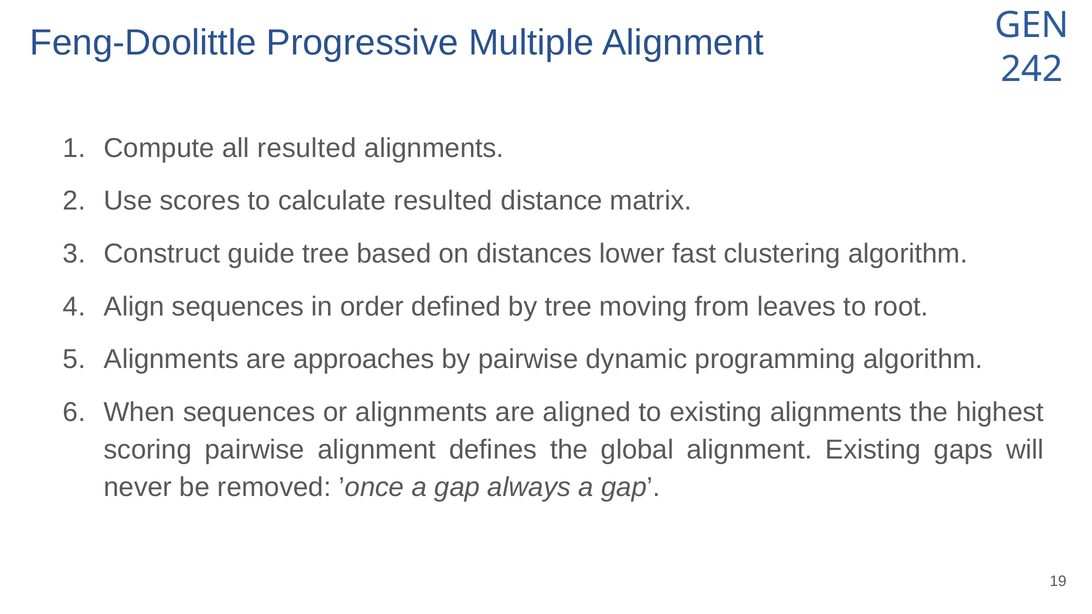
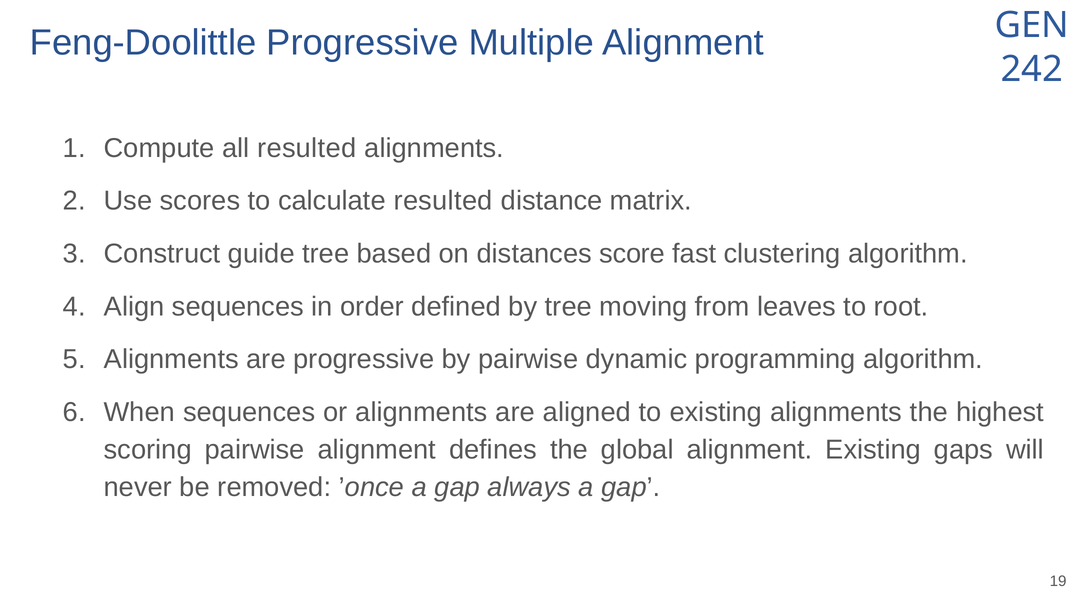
lower: lower -> score
are approaches: approaches -> progressive
